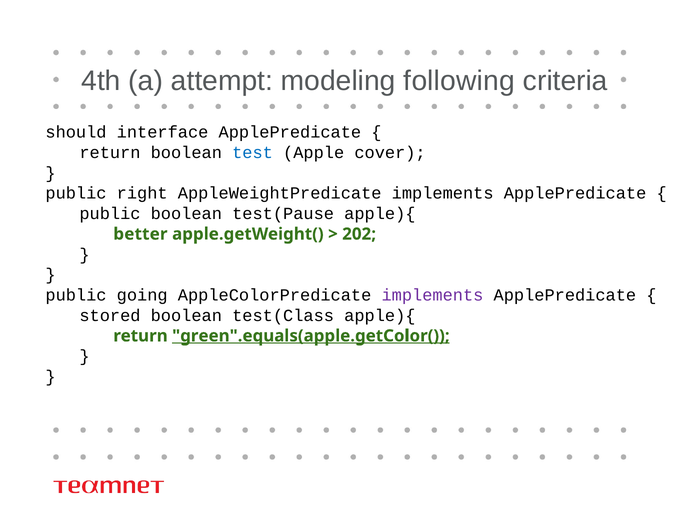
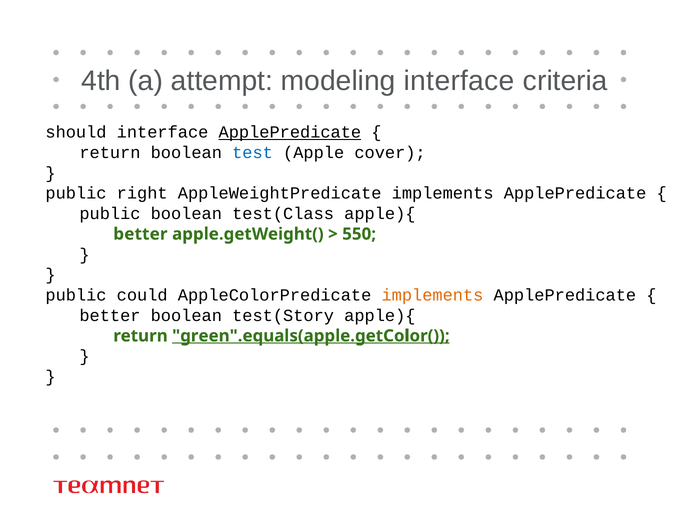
modeling following: following -> interface
ApplePredicate at (290, 132) underline: none -> present
test(Pause: test(Pause -> test(Class
202: 202 -> 550
going: going -> could
implements at (432, 295) colour: purple -> orange
stored at (110, 316): stored -> better
test(Class: test(Class -> test(Story
